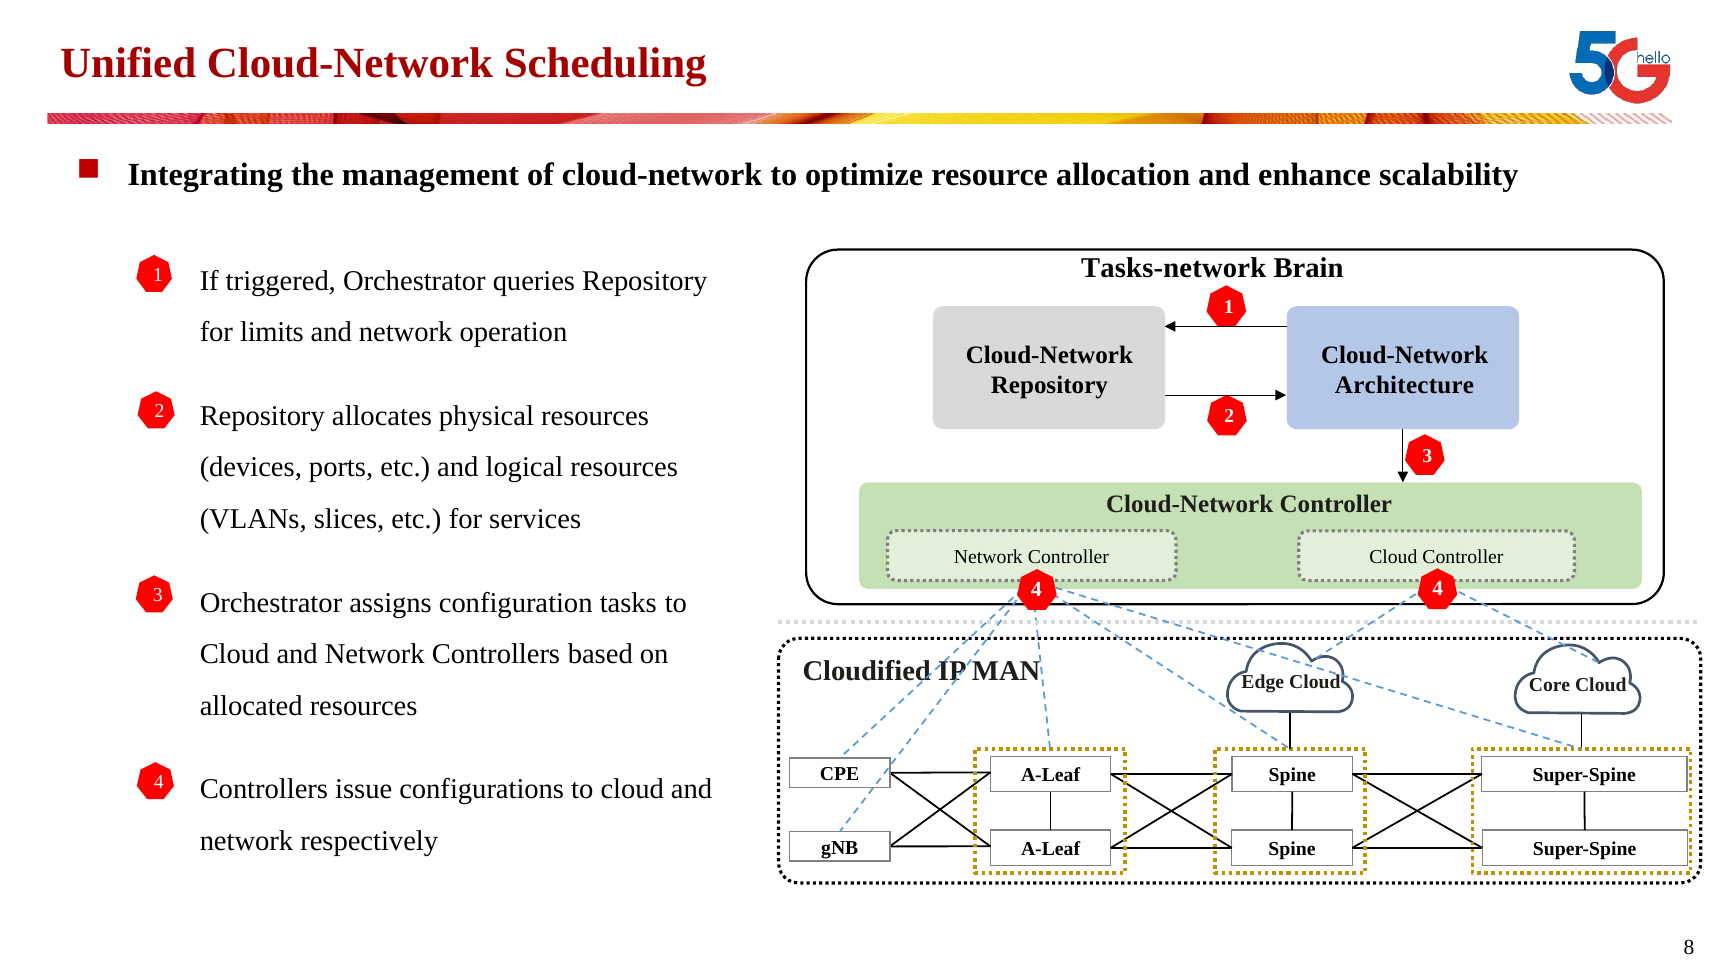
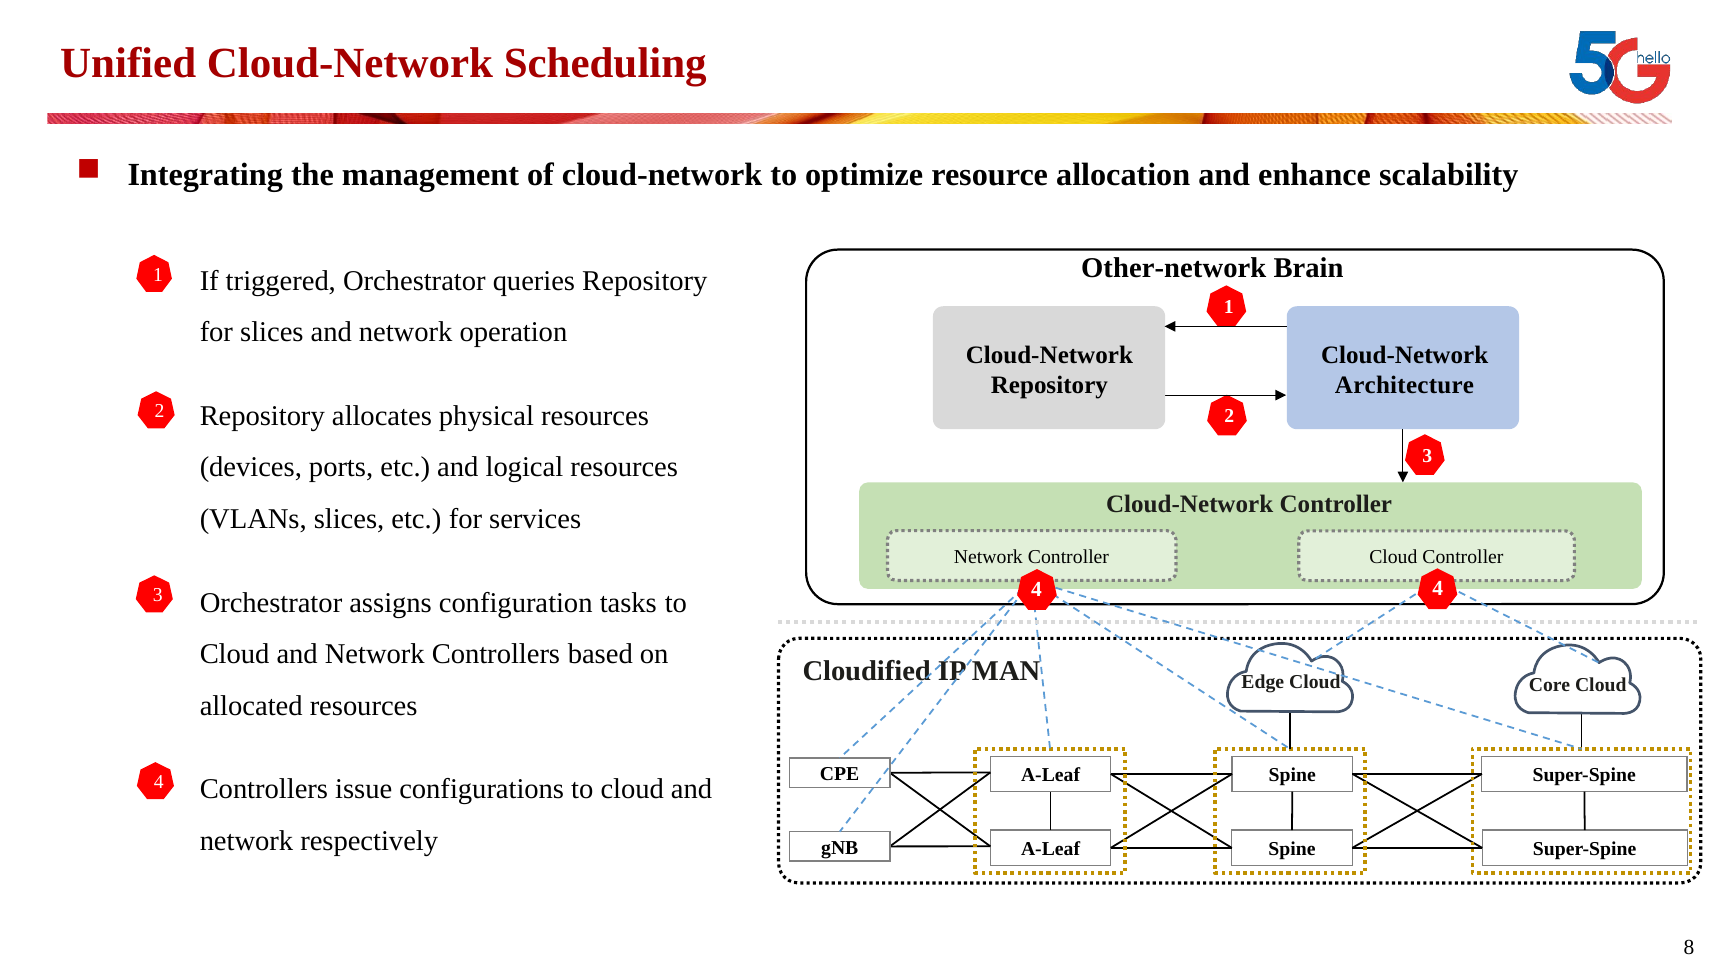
Tasks-network: Tasks-network -> Other-network
for limits: limits -> slices
